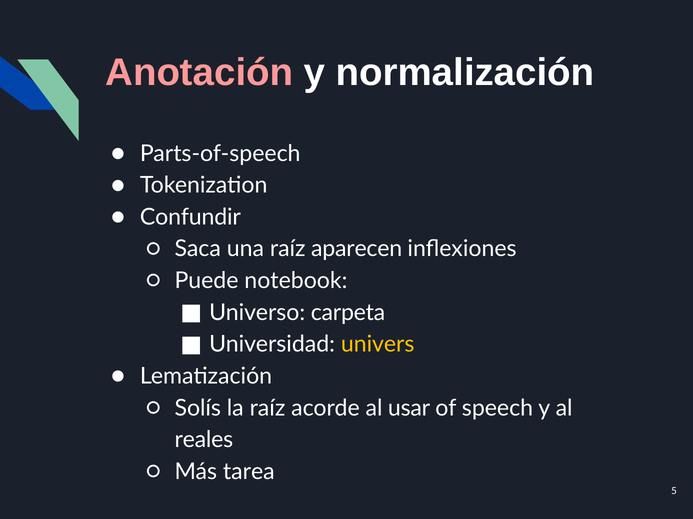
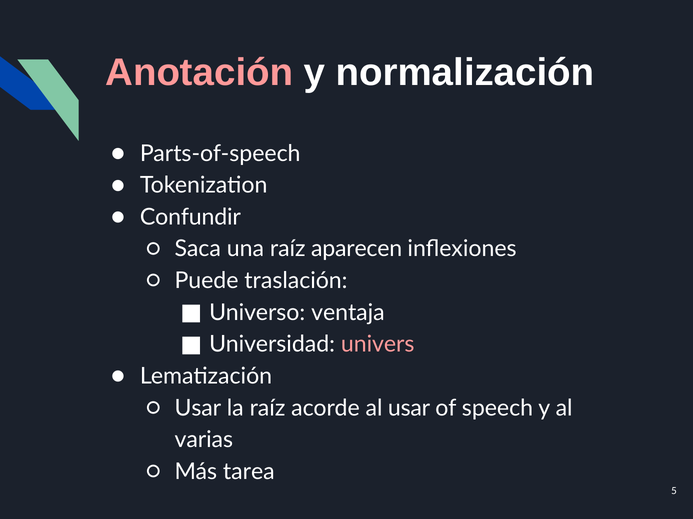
notebook: notebook -> traslación
carpeta: carpeta -> ventaja
univers colour: yellow -> pink
Solís at (198, 409): Solís -> Usar
reales: reales -> varias
